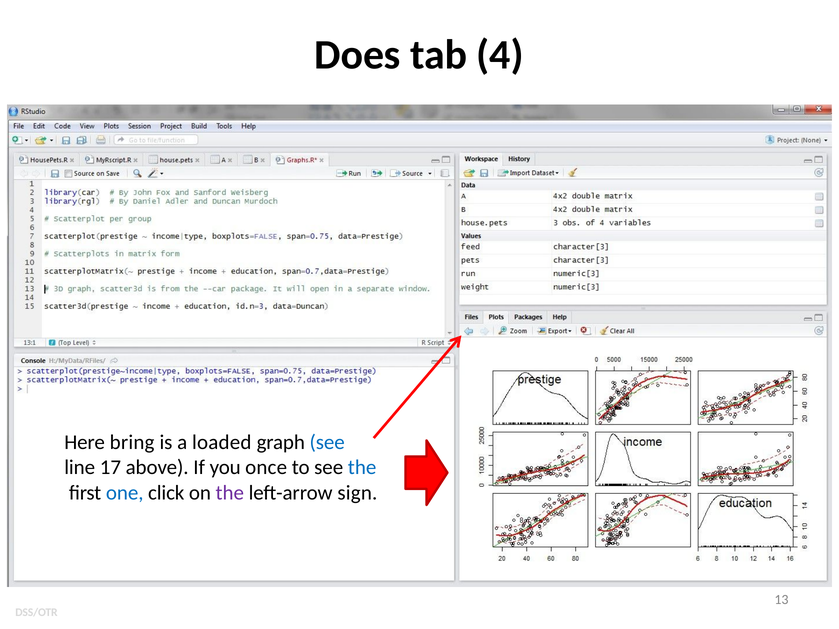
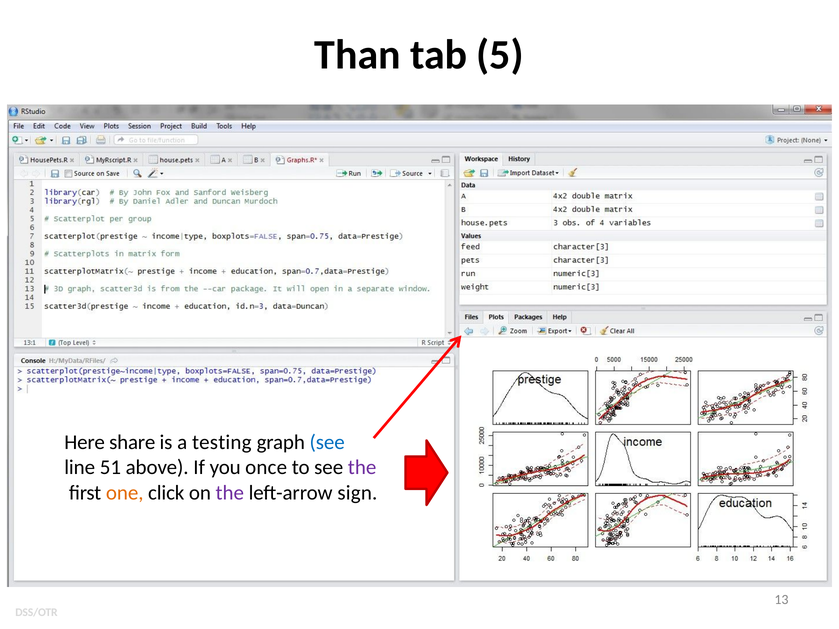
Does: Does -> Than
4: 4 -> 5
bring: bring -> share
loaded: loaded -> testing
17: 17 -> 51
the at (362, 468) colour: blue -> purple
one colour: blue -> orange
